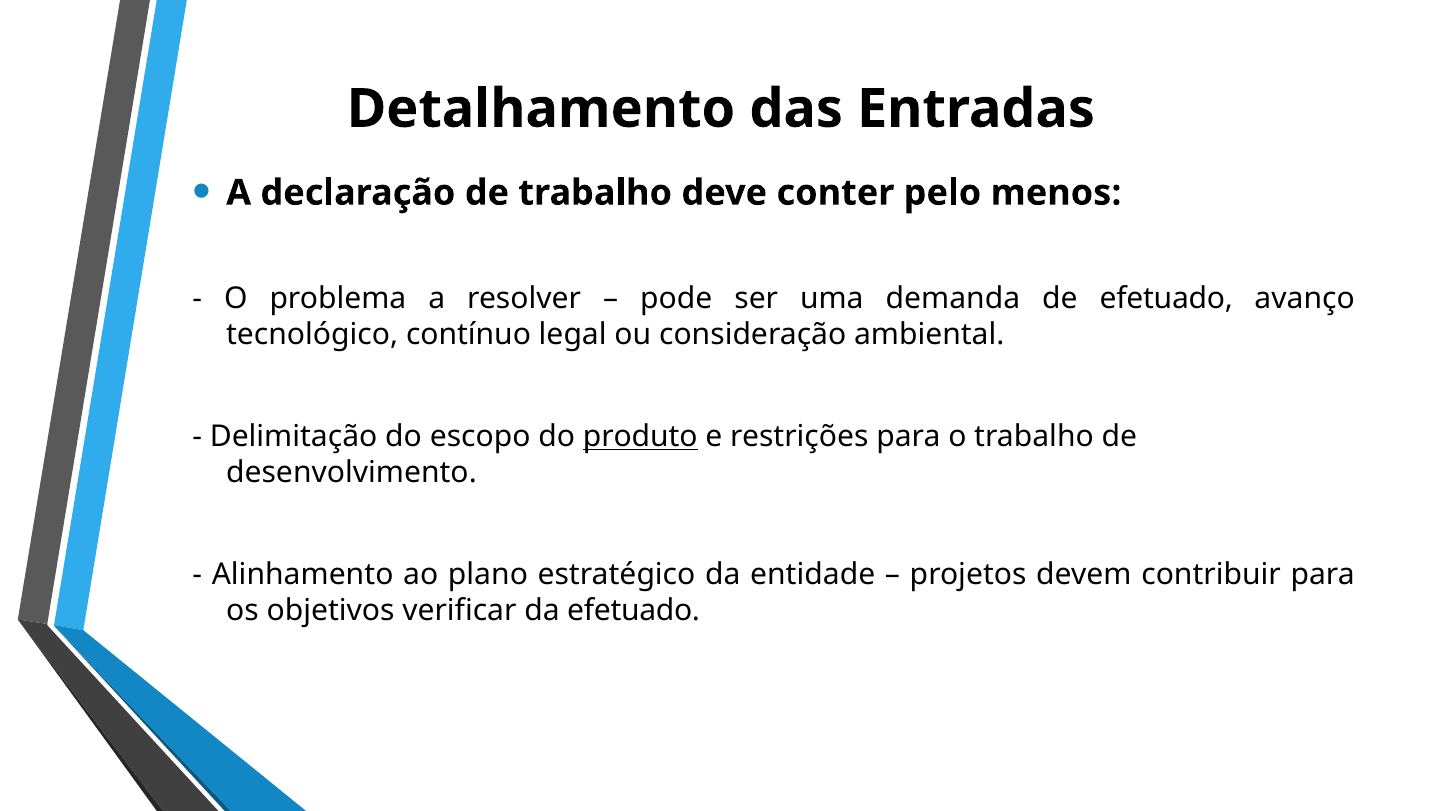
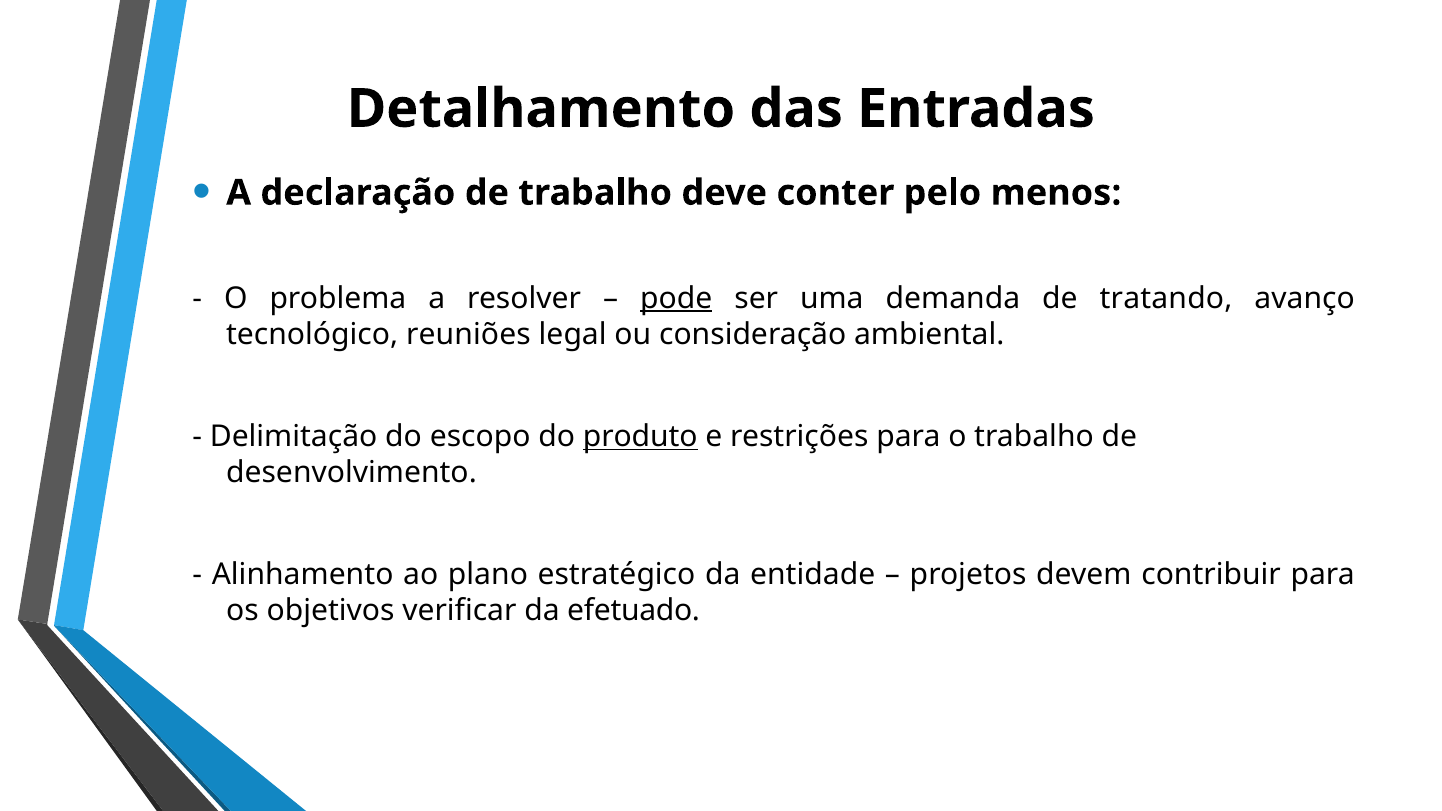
pode underline: none -> present
de efetuado: efetuado -> tratando
contínuo: contínuo -> reuniões
